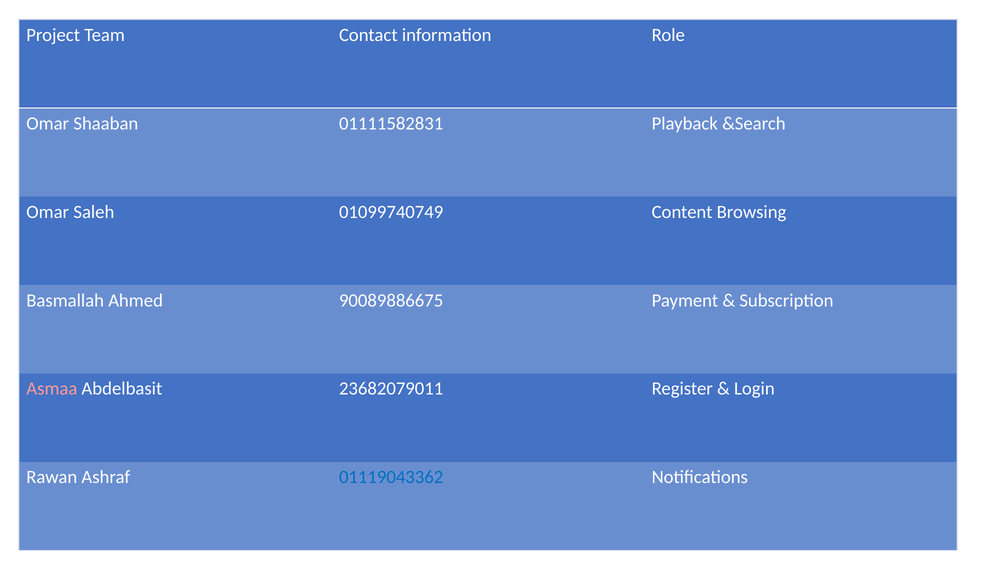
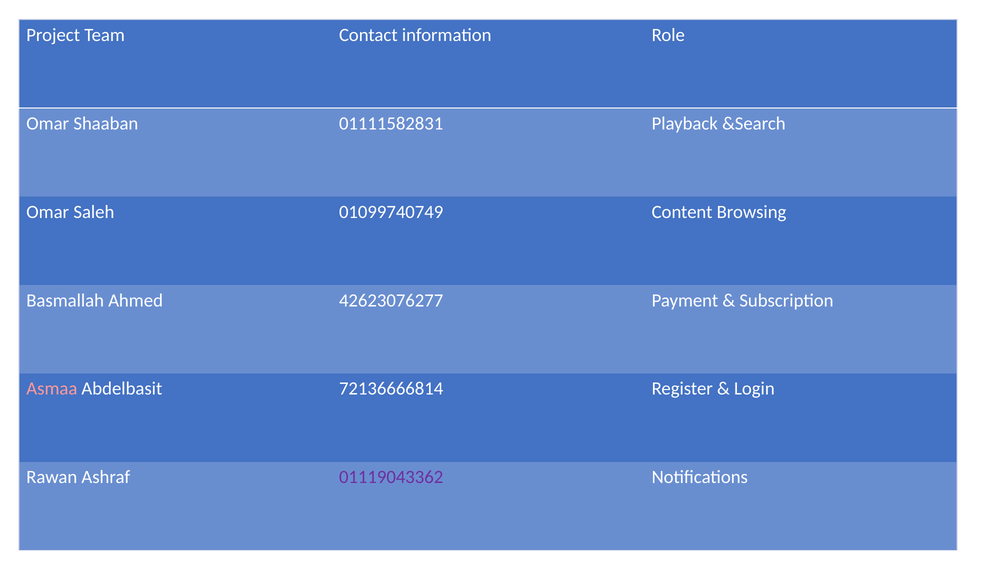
90089886675: 90089886675 -> 42623076277
23682079011: 23682079011 -> 72136666814
01119043362 colour: blue -> purple
